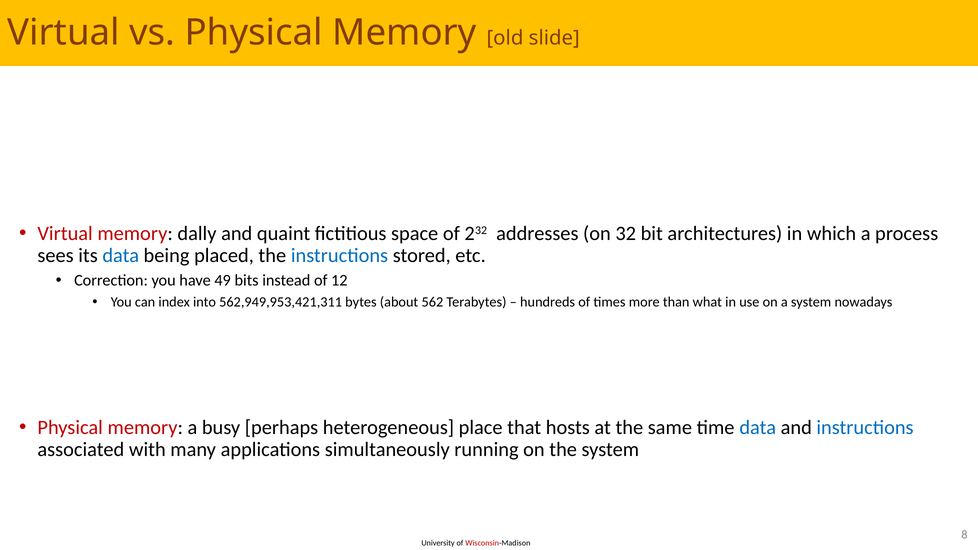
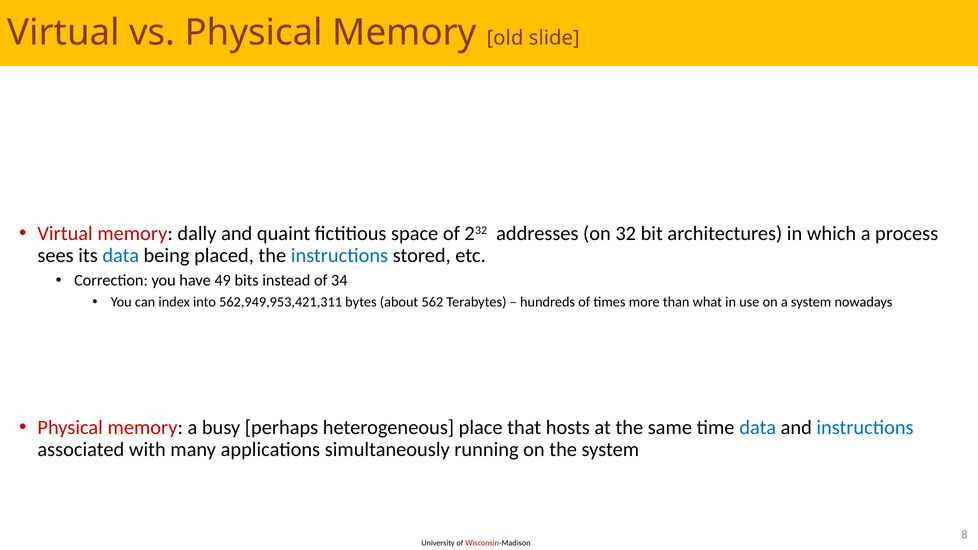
12: 12 -> 34
